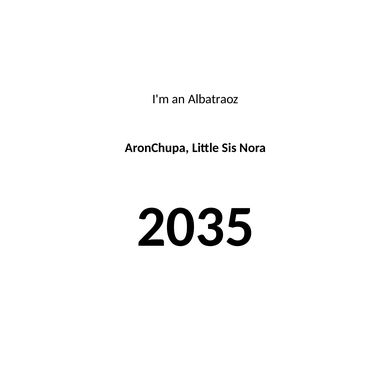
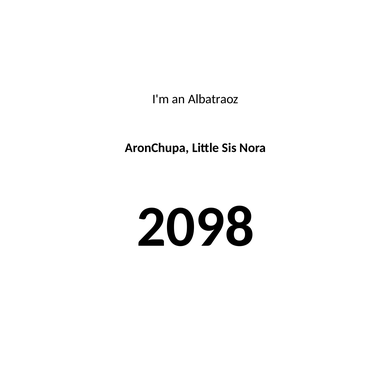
2035: 2035 -> 2098
